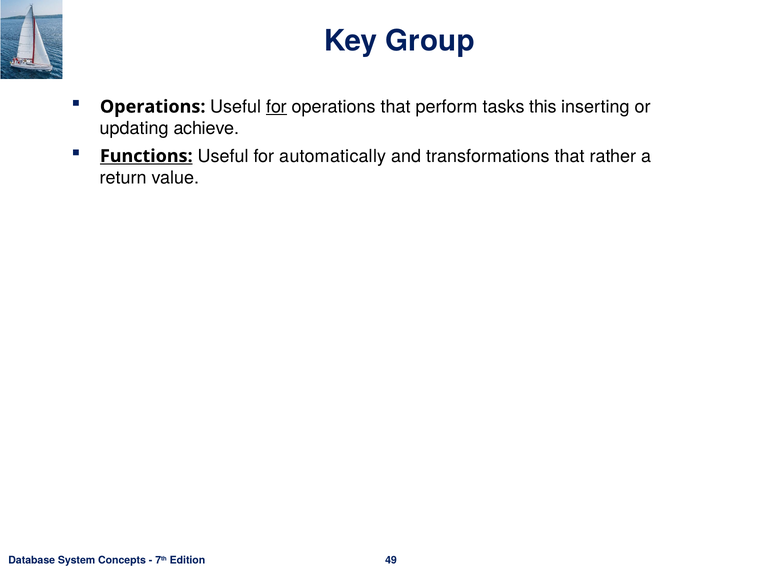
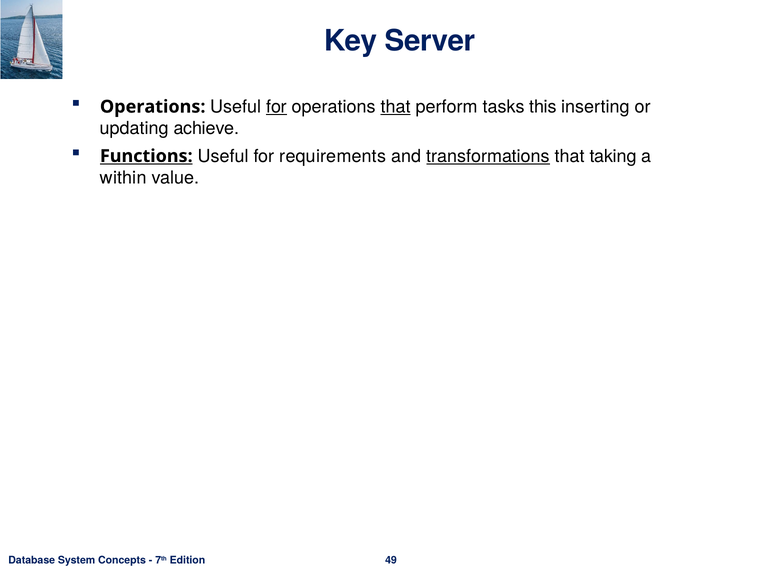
Group: Group -> Server
that at (396, 107) underline: none -> present
automatically: automatically -> requirements
transformations underline: none -> present
rather: rather -> taking
return: return -> within
